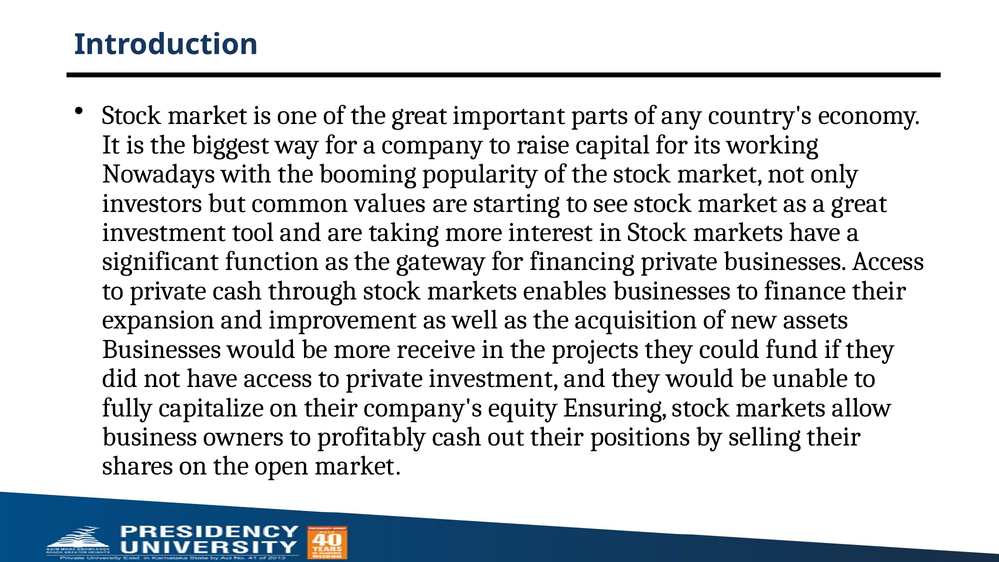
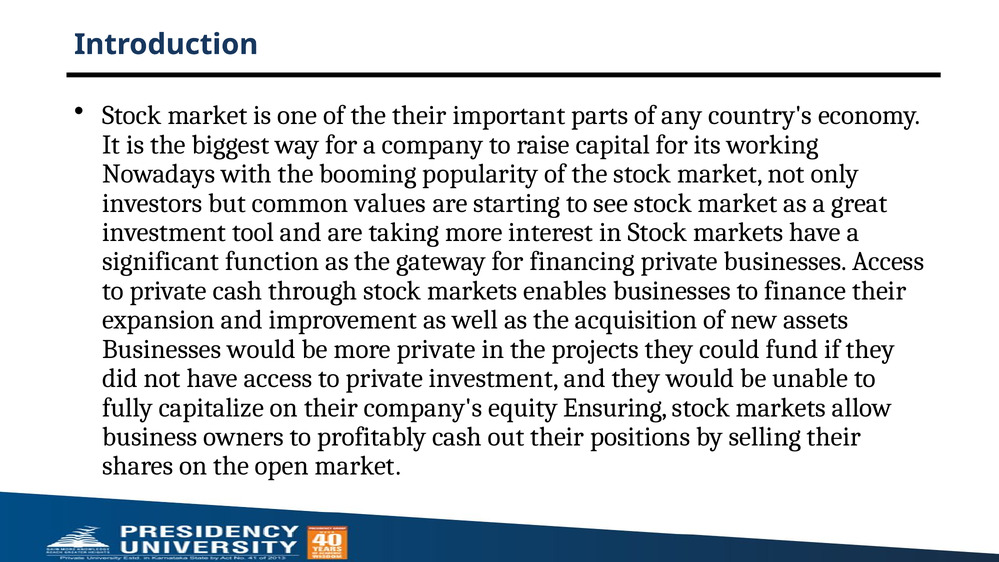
the great: great -> their
more receive: receive -> private
